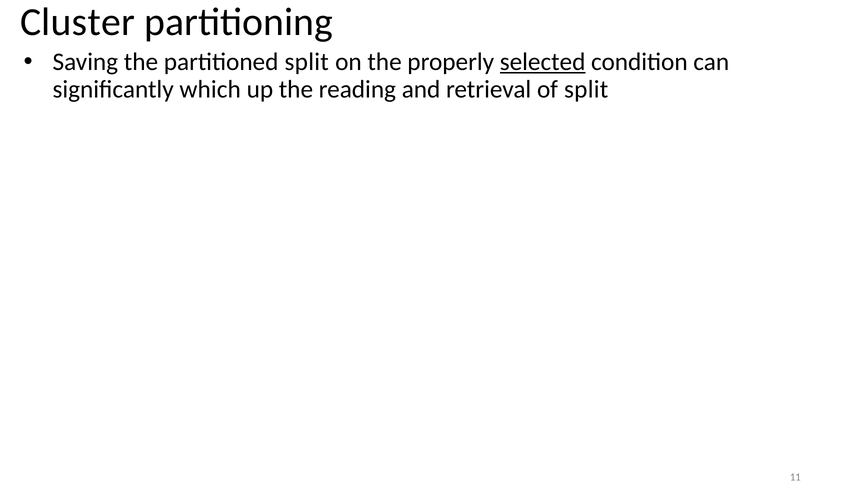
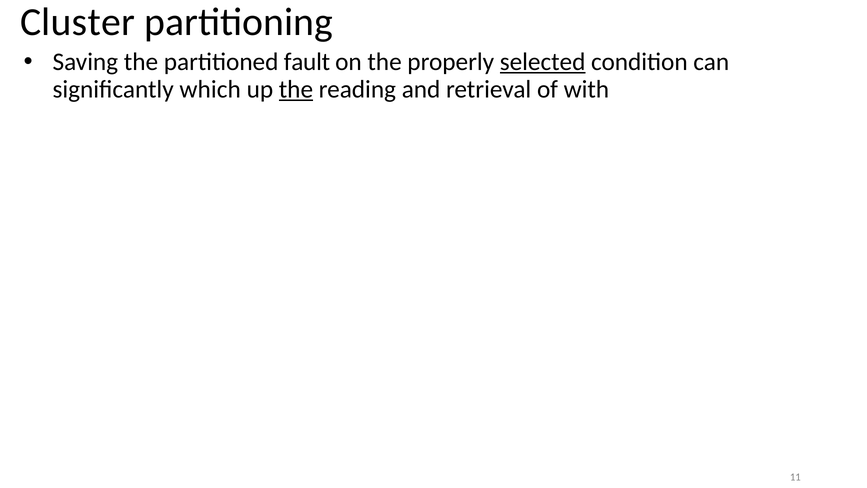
partitioned split: split -> fault
the at (296, 89) underline: none -> present
of split: split -> with
